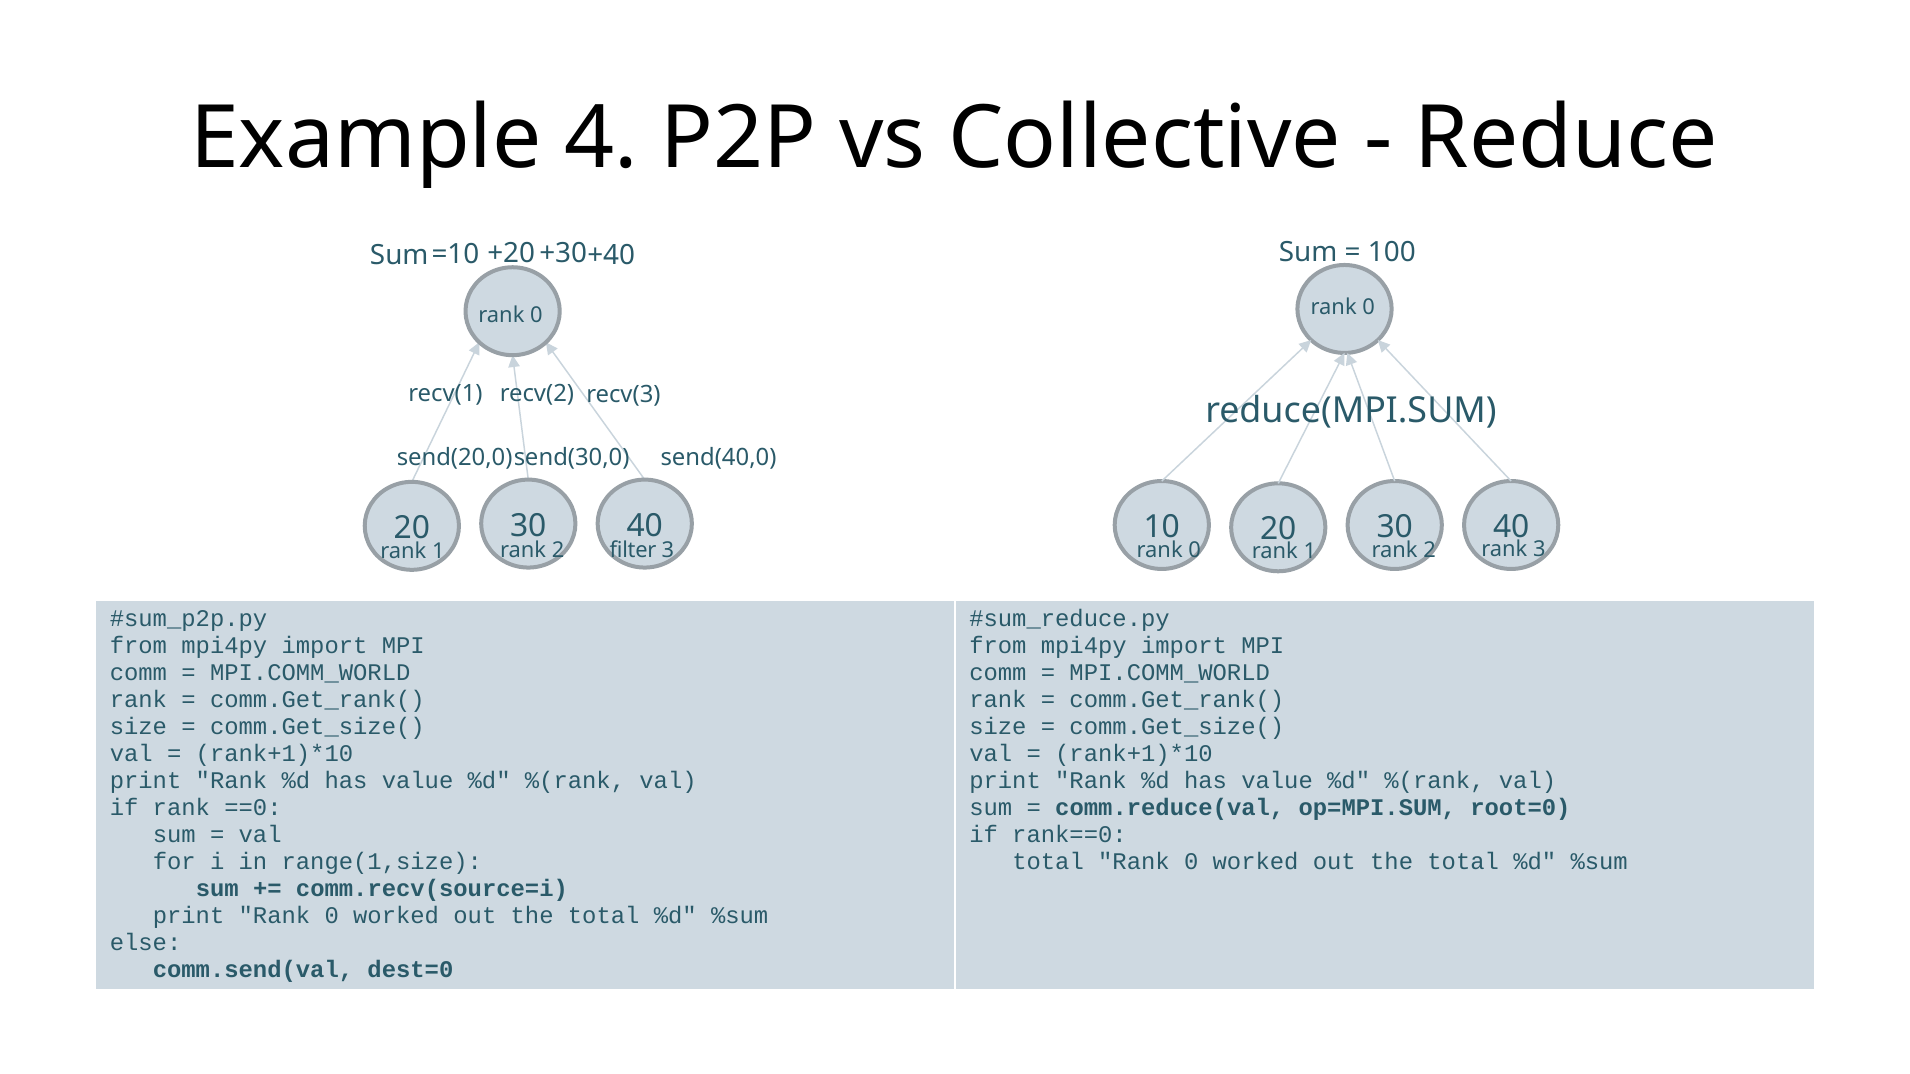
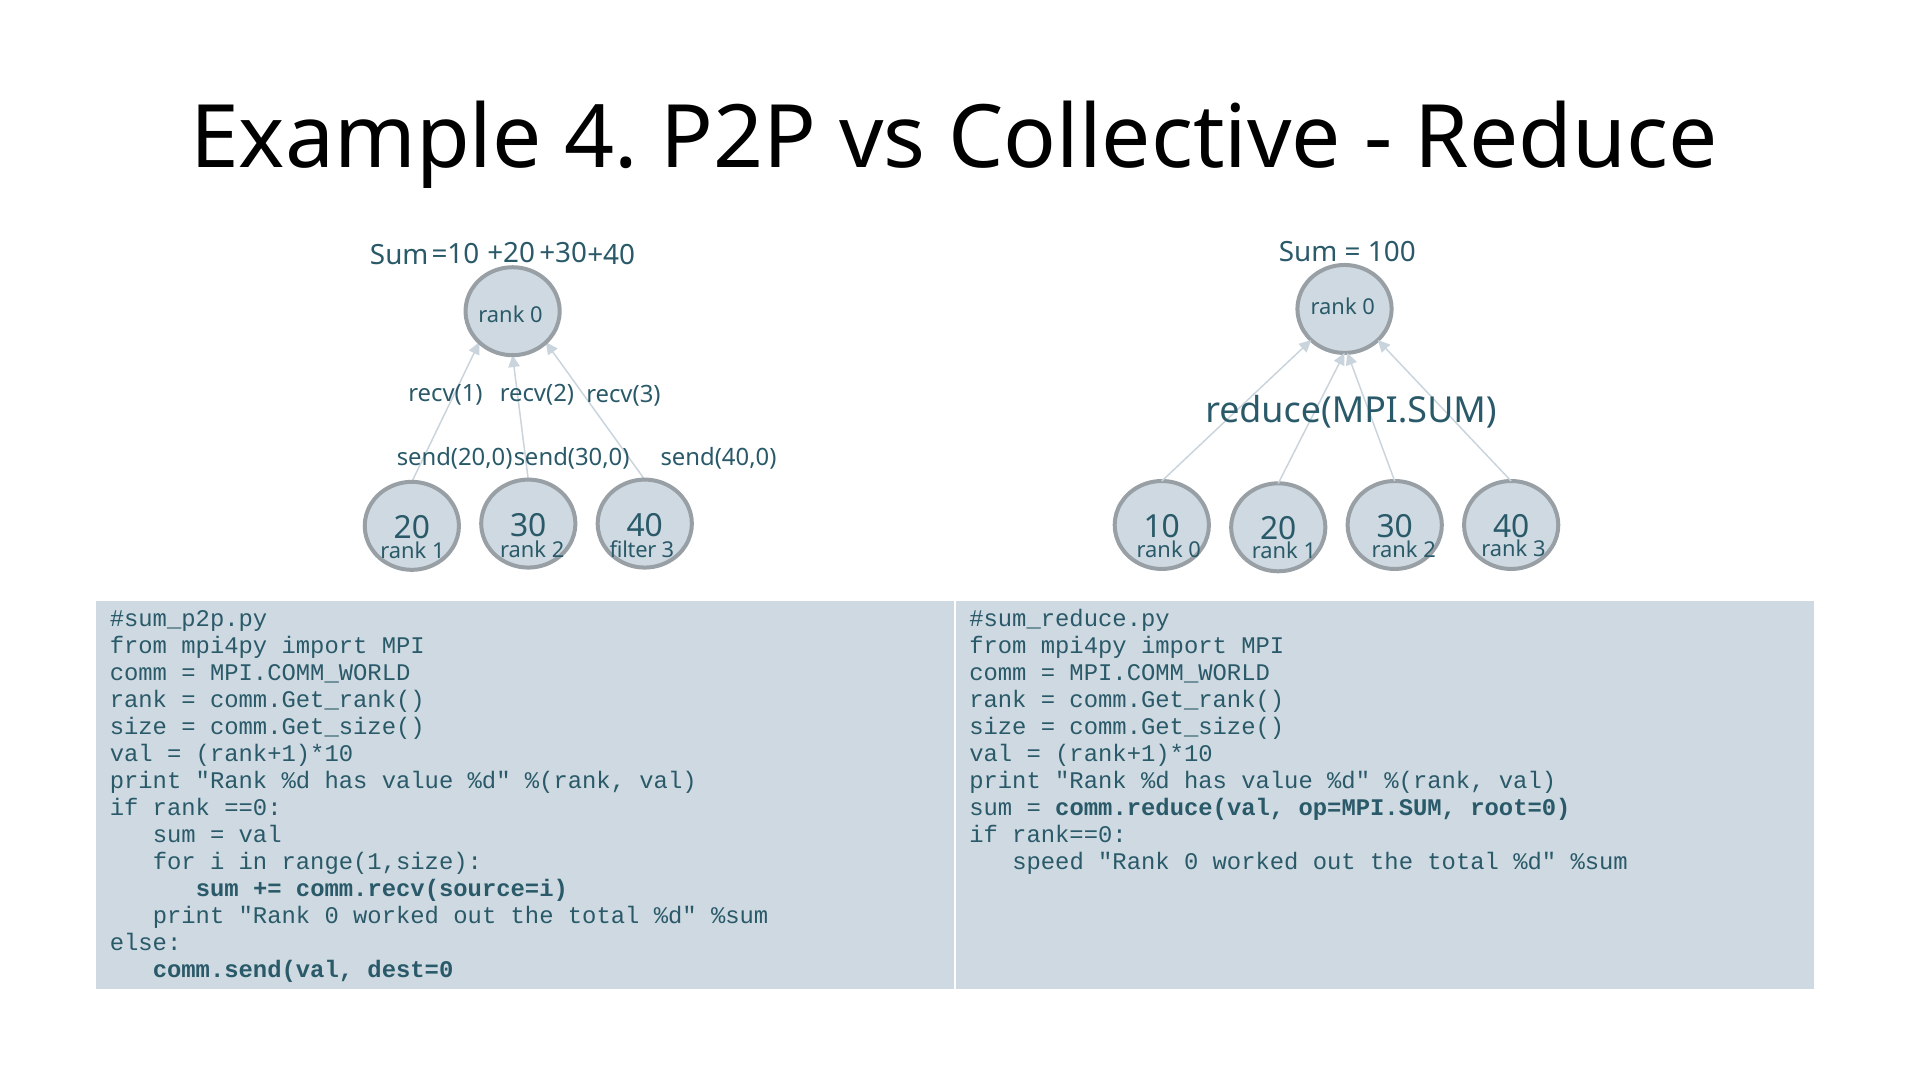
total at (1048, 862): total -> speed
